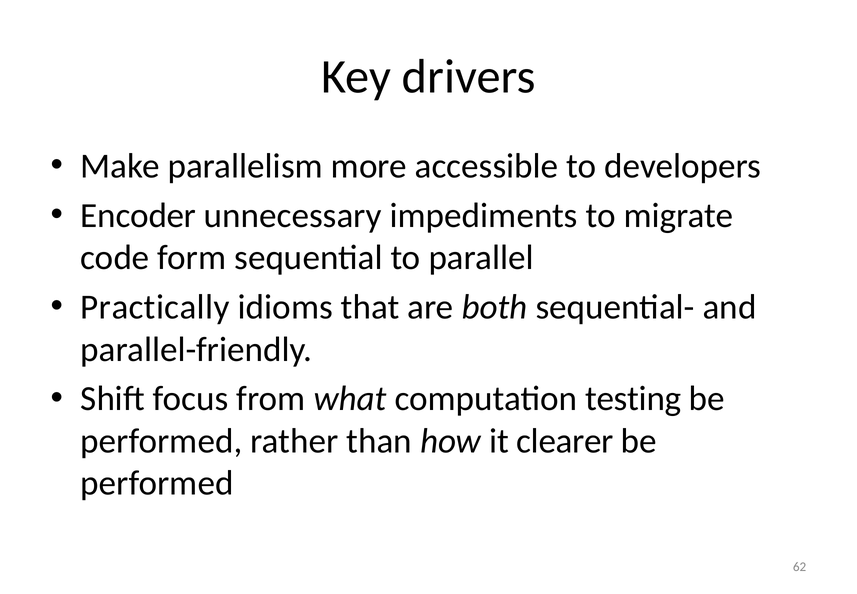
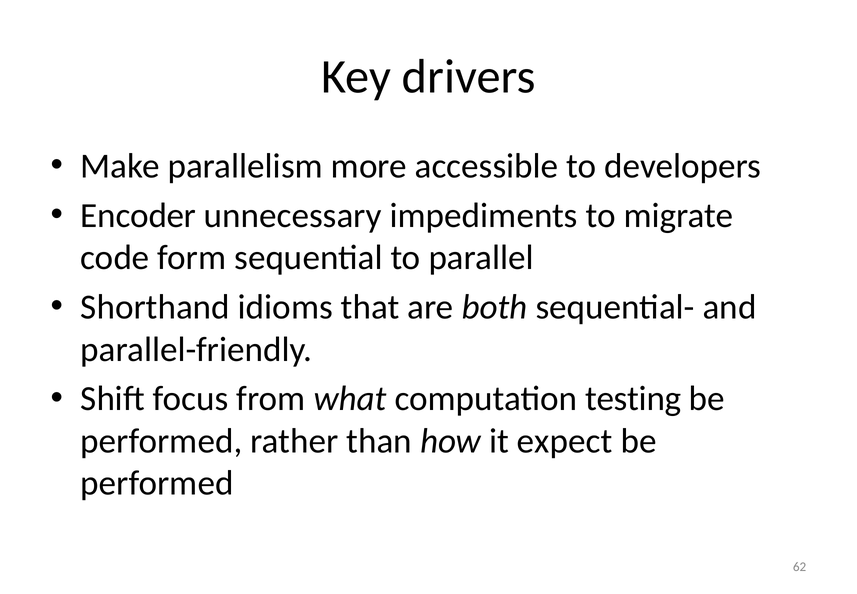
Practically: Practically -> Shorthand
clearer: clearer -> expect
